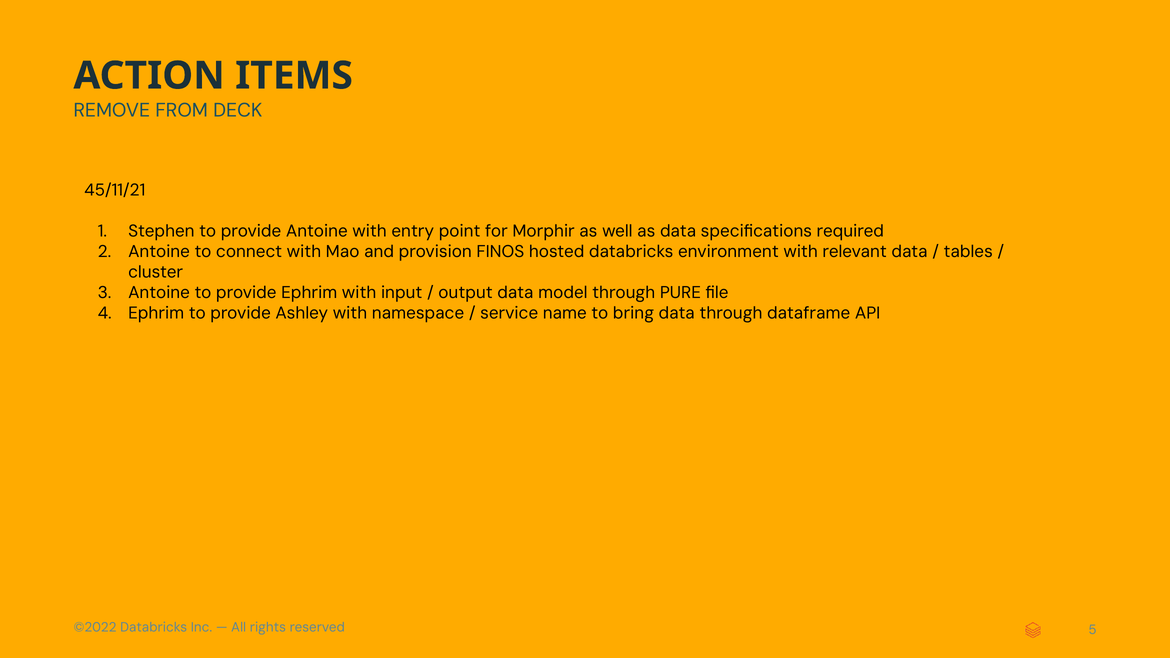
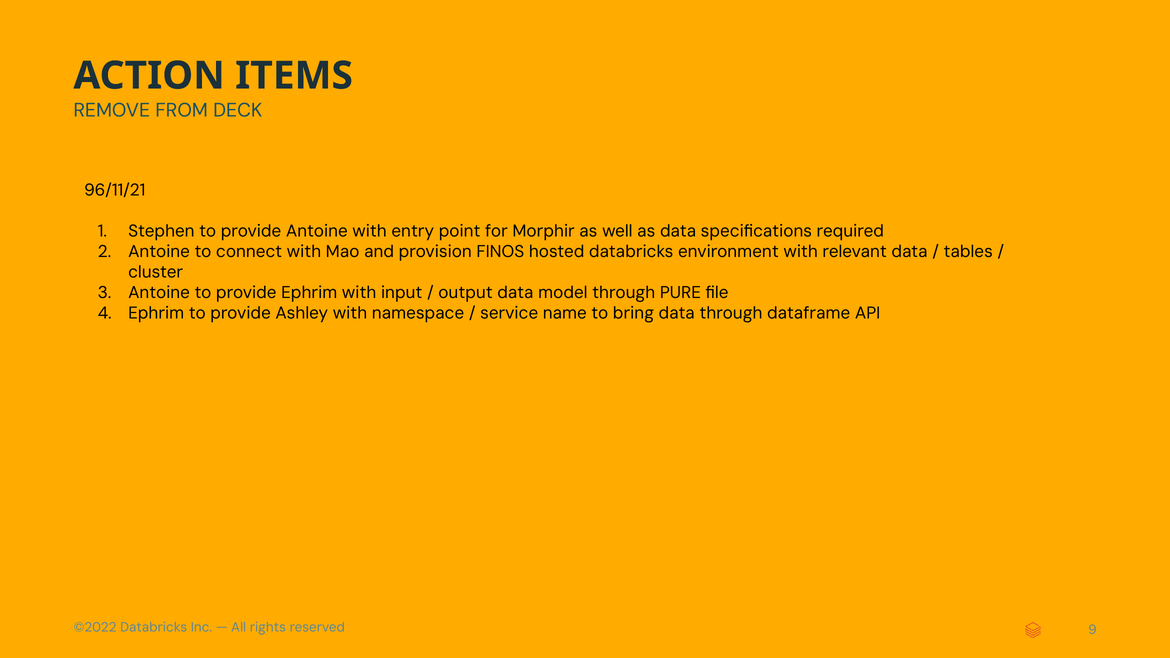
45/11/21: 45/11/21 -> 96/11/21
5: 5 -> 9
